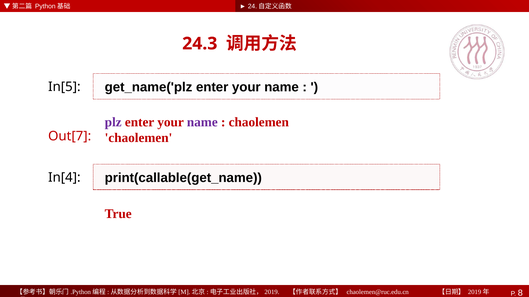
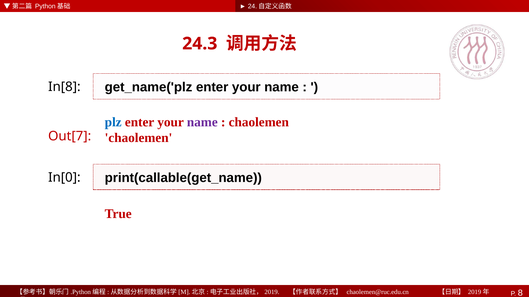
In[5: In[5 -> In[8
plz colour: purple -> blue
In[4: In[4 -> In[0
